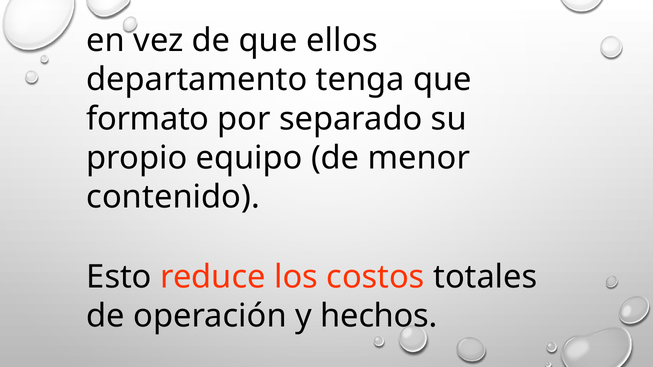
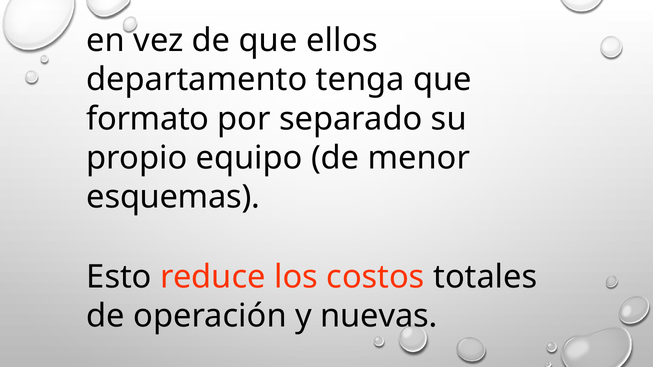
contenido: contenido -> esquemas
hechos: hechos -> nuevas
